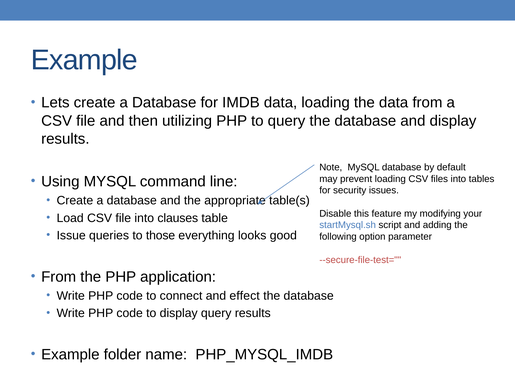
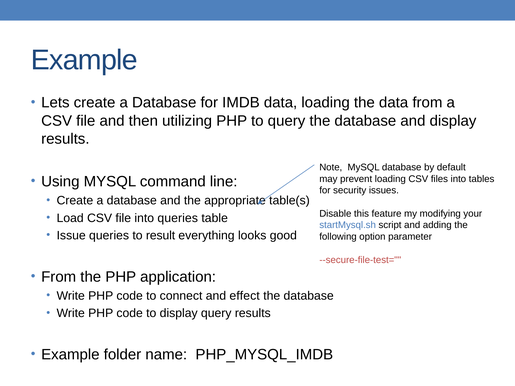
into clauses: clauses -> queries
those: those -> result
